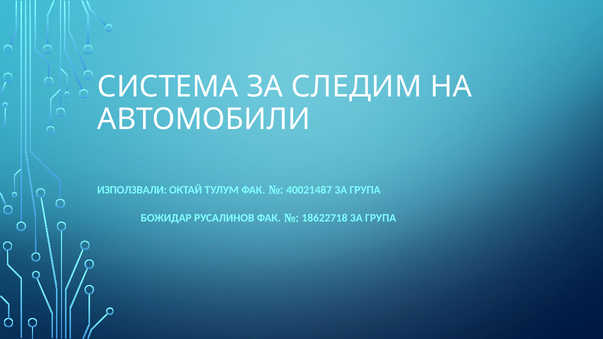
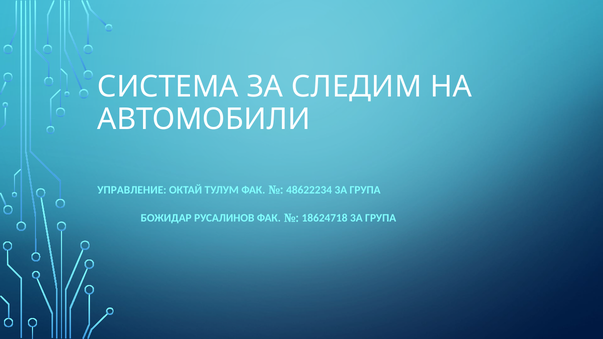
ИЗПОЛЗВАЛИ: ИЗПОЛЗВАЛИ -> УПРАВЛЕНИЕ
40021487: 40021487 -> 48622234
18622718: 18622718 -> 18624718
